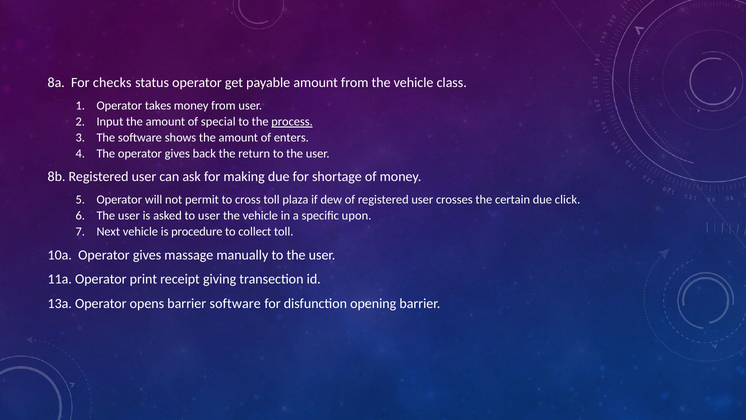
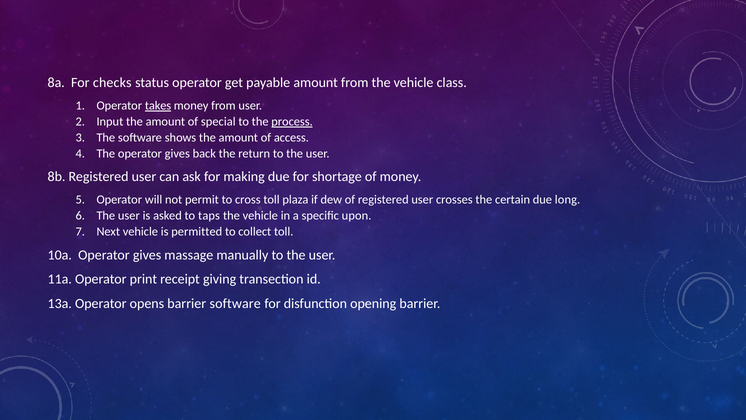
takes underline: none -> present
enters: enters -> access
click: click -> long
to user: user -> taps
procedure: procedure -> permitted
